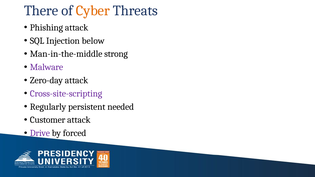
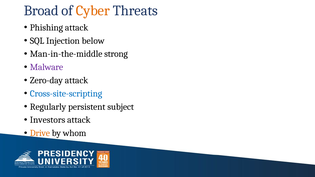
There: There -> Broad
Cross-site-scripting colour: purple -> blue
needed: needed -> subject
Customer: Customer -> Investors
Drive colour: purple -> orange
forced: forced -> whom
